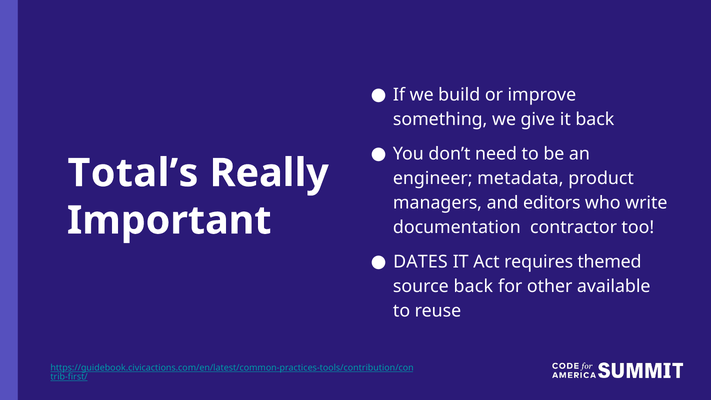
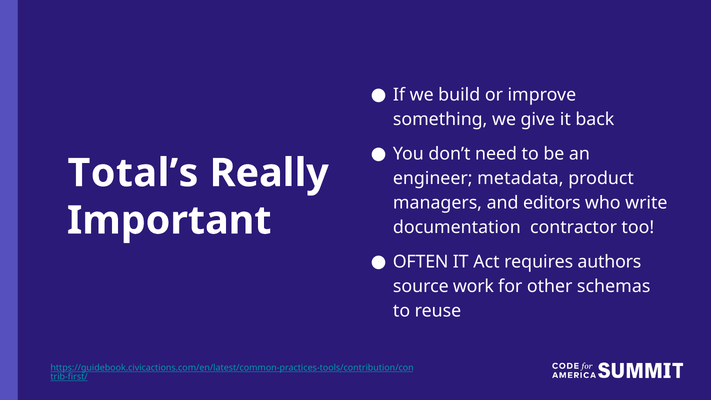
DATES: DATES -> OFTEN
themed: themed -> authors
source back: back -> work
available: available -> schemas
